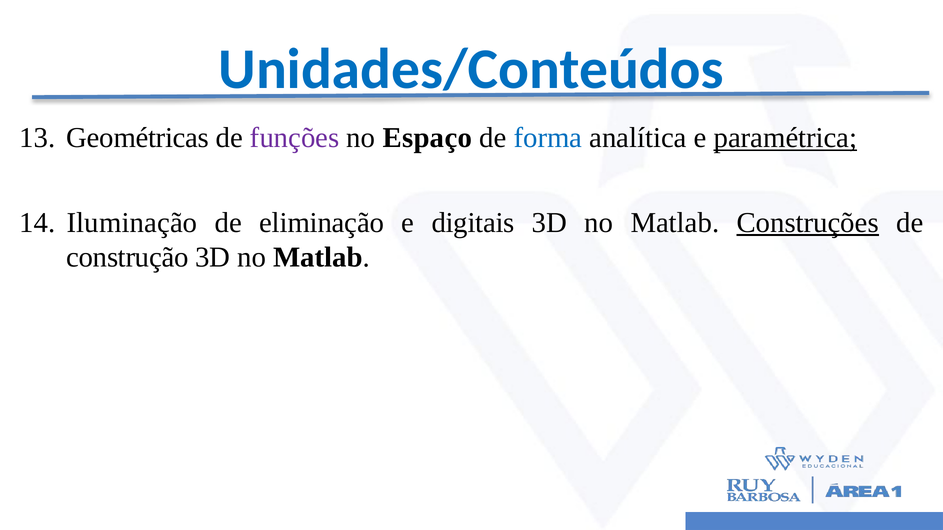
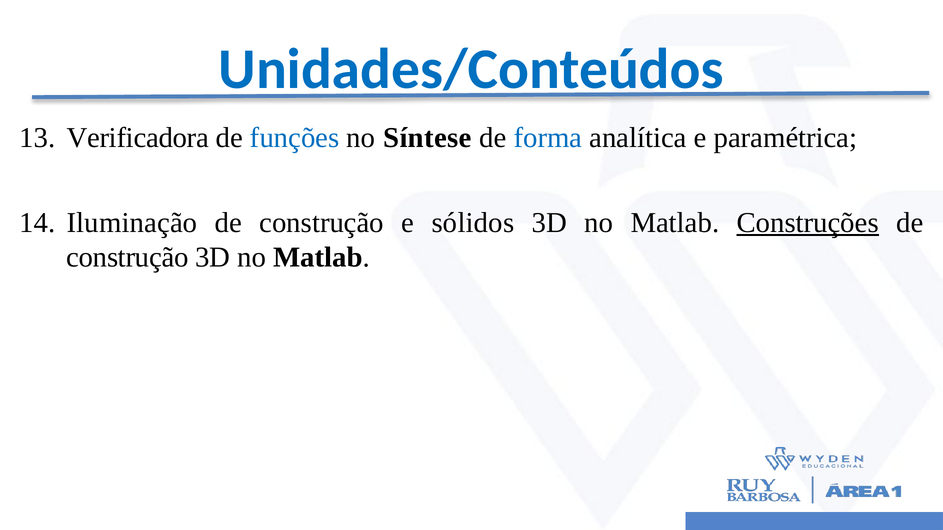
Geométricas: Geométricas -> Verificadora
funções colour: purple -> blue
Espaço: Espaço -> Síntese
paramétrica underline: present -> none
eliminação at (322, 223): eliminação -> construção
digitais: digitais -> sólidos
